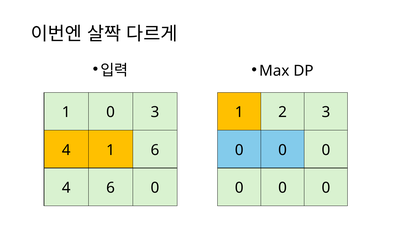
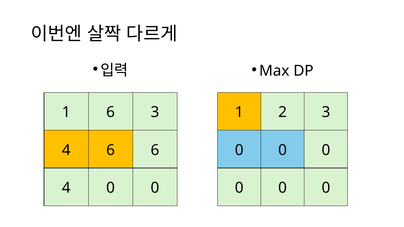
1 0: 0 -> 6
4 1: 1 -> 6
4 6: 6 -> 0
